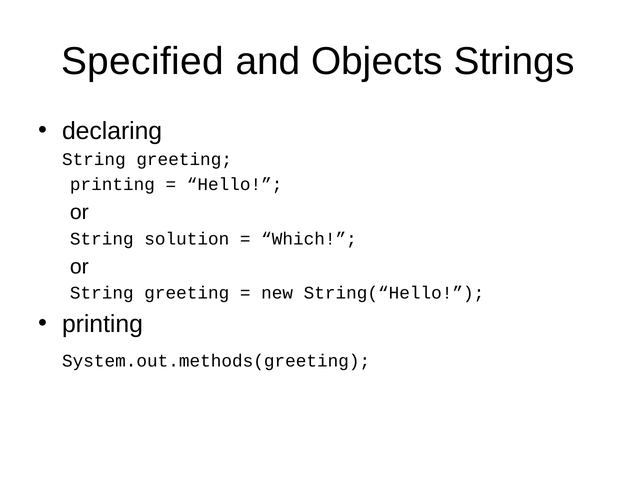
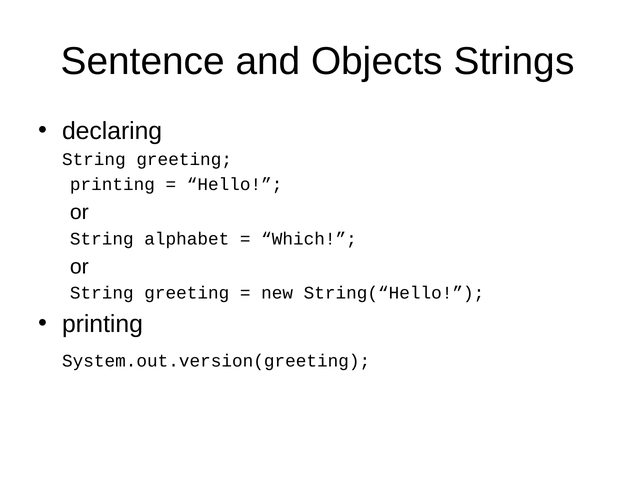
Specified: Specified -> Sentence
solution: solution -> alphabet
System.out.methods(greeting: System.out.methods(greeting -> System.out.version(greeting
